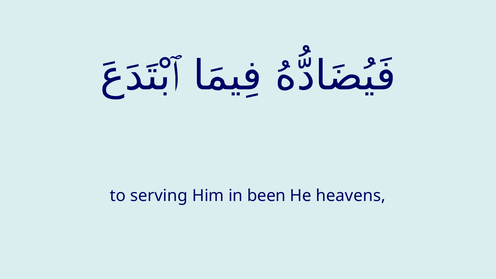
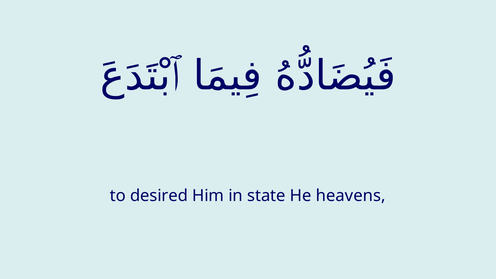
serving: serving -> desired
been: been -> state
